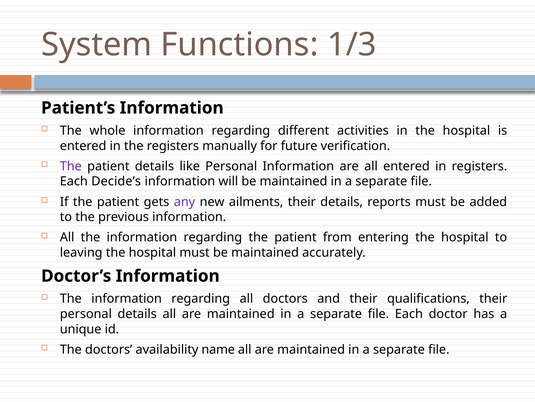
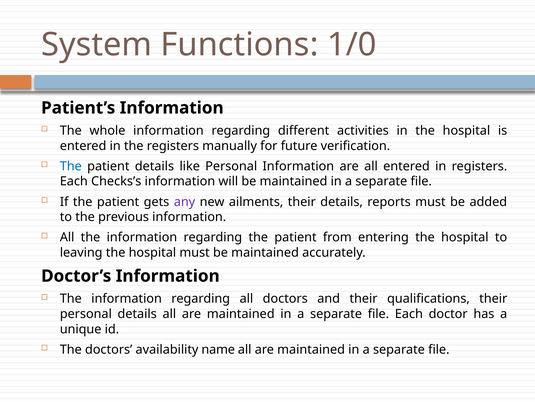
1/3: 1/3 -> 1/0
The at (71, 166) colour: purple -> blue
Decide’s: Decide’s -> Checks’s
